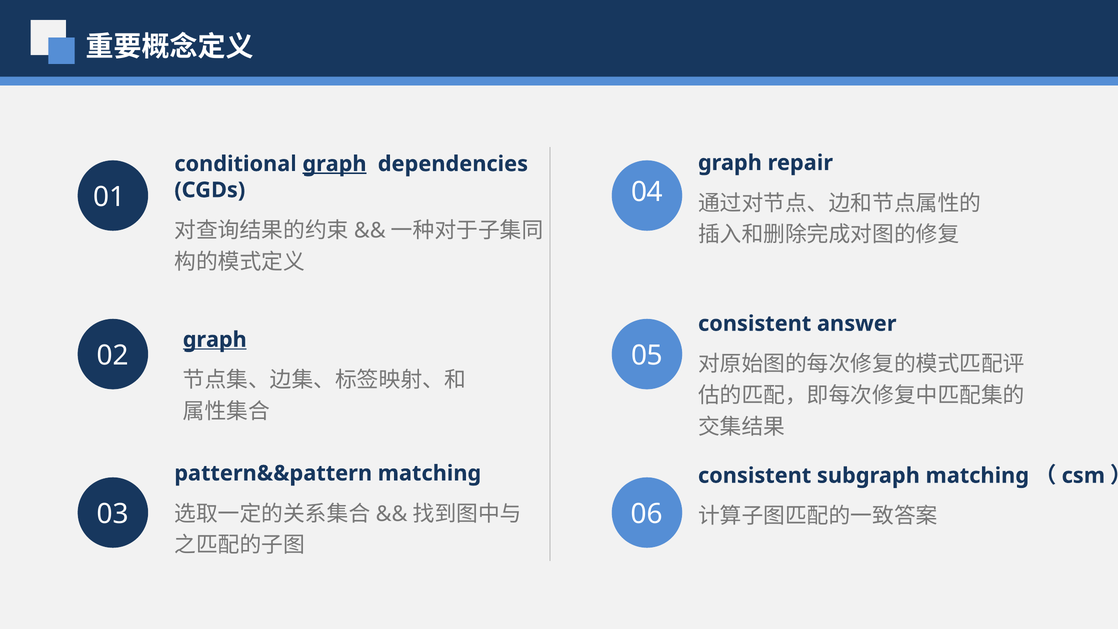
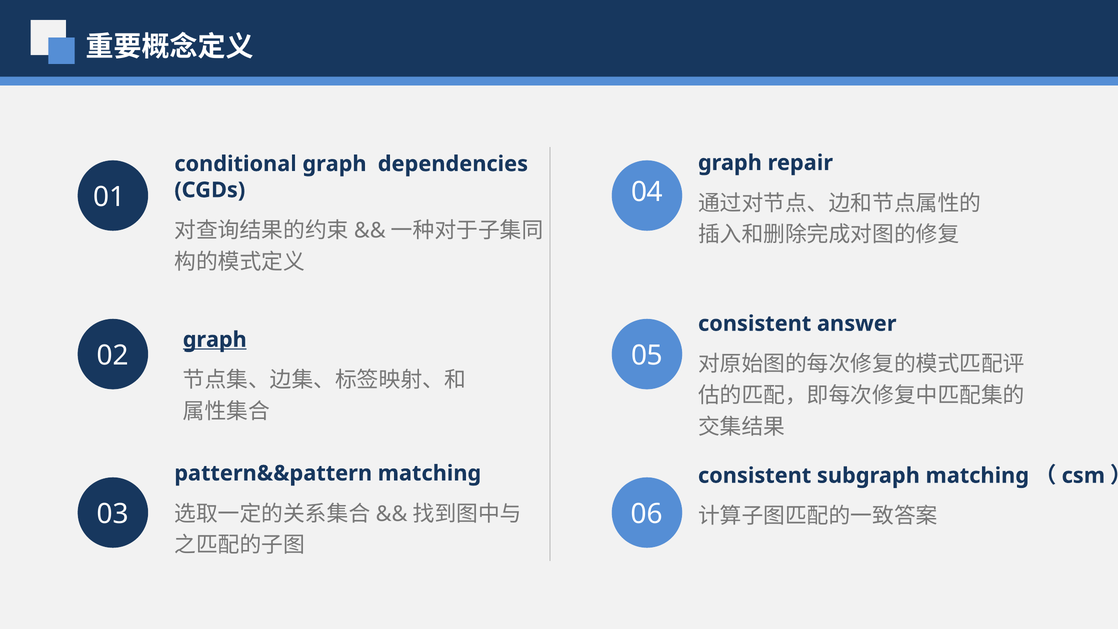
graph at (334, 164) underline: present -> none
